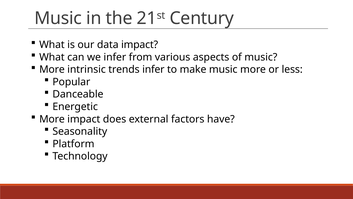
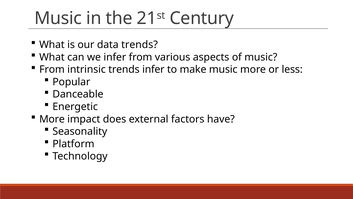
data impact: impact -> trends
More at (52, 69): More -> From
